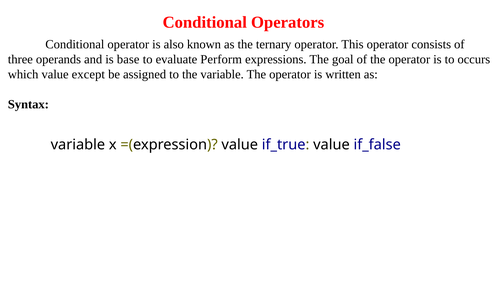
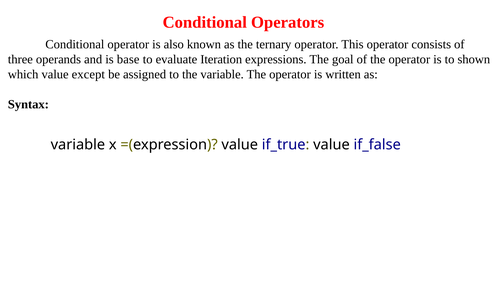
Perform: Perform -> Iteration
occurs: occurs -> shown
